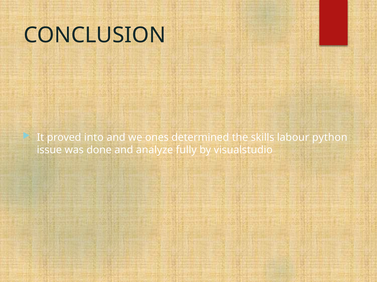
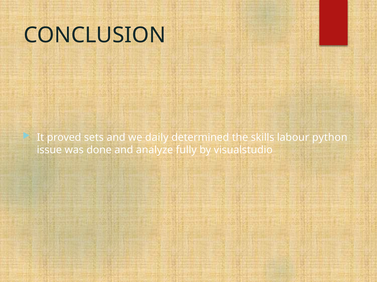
into: into -> sets
ones: ones -> daily
